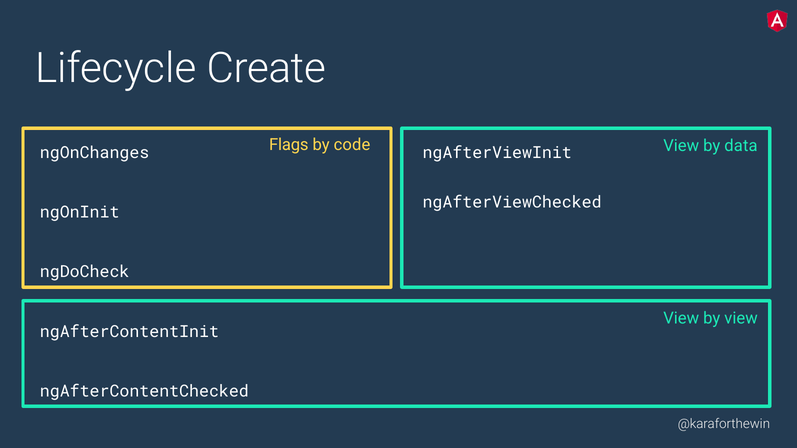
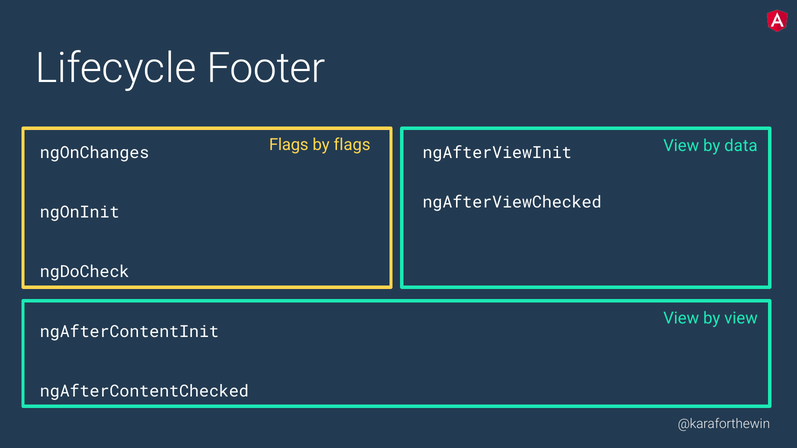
Create: Create -> Footer
by code: code -> flags
